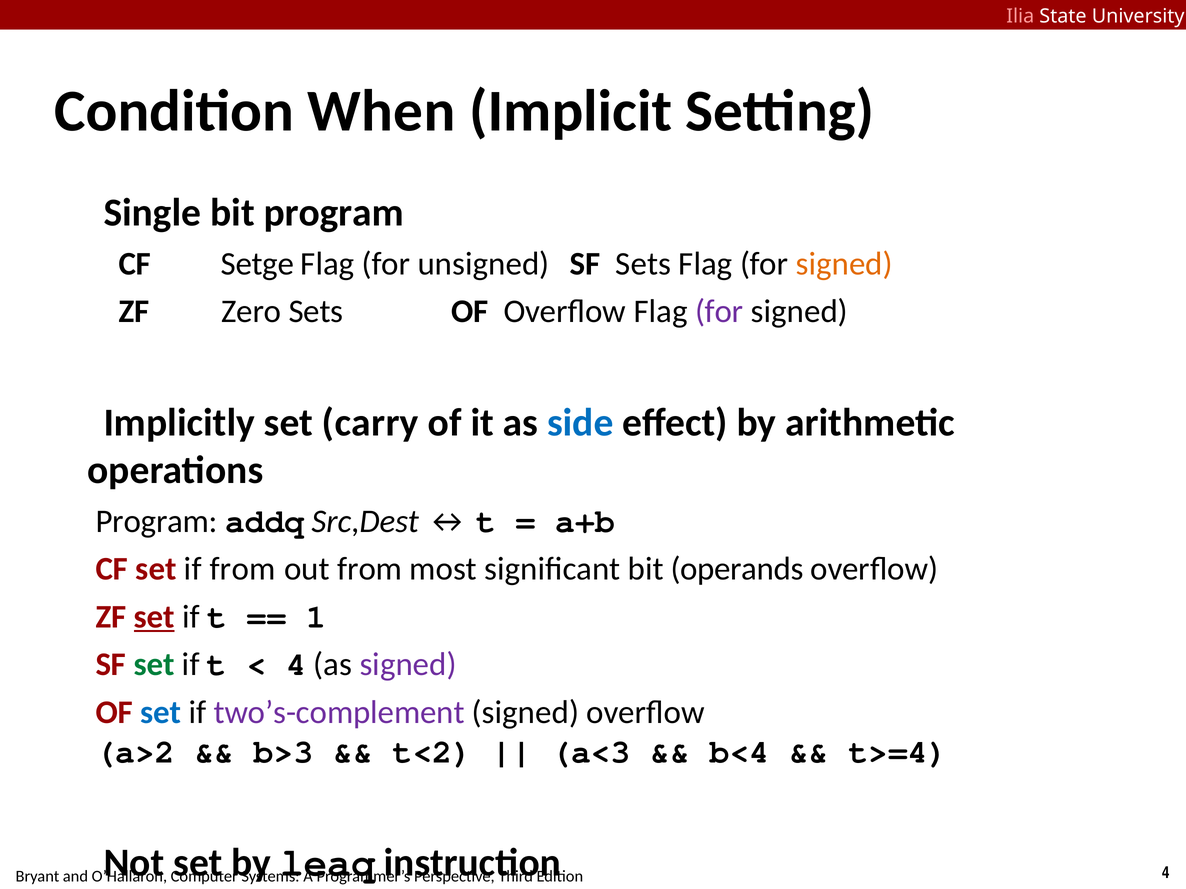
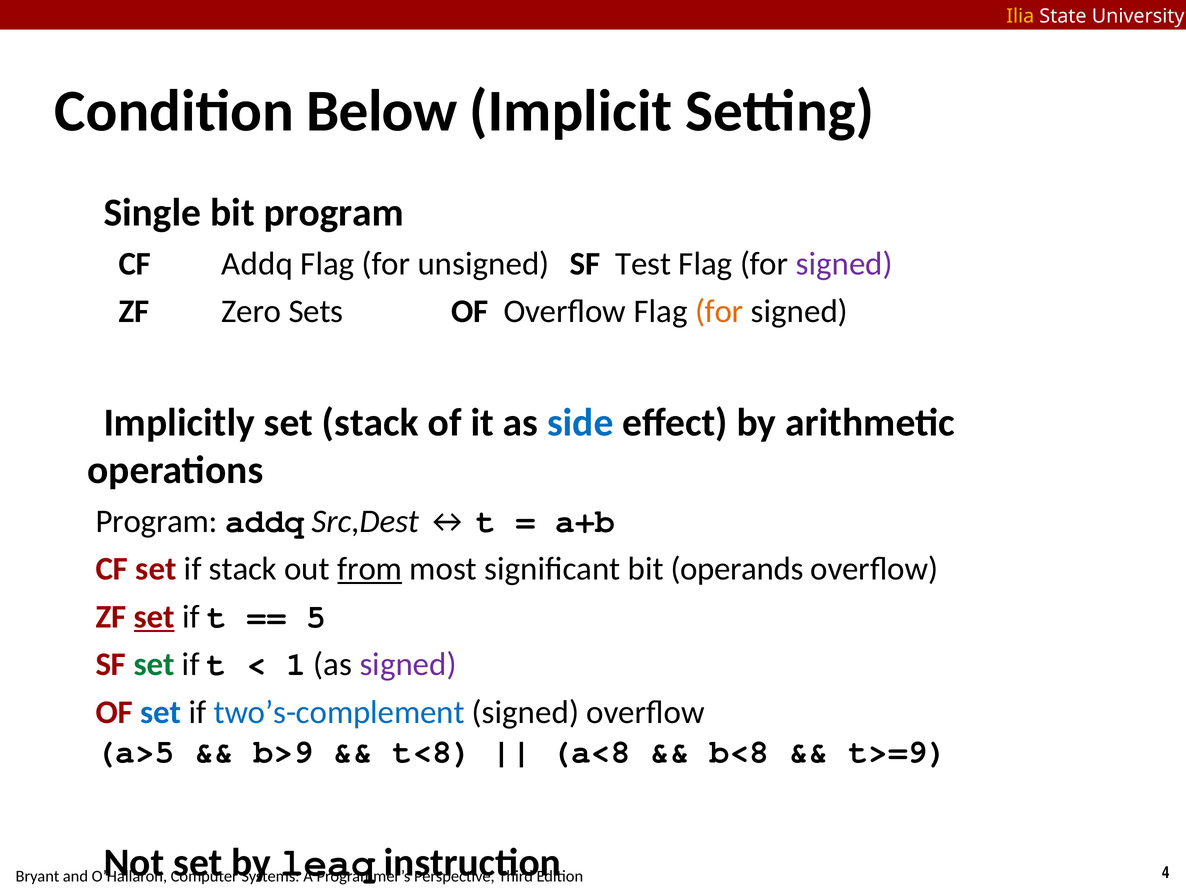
Ilia colour: pink -> yellow
When: When -> Below
Setge at (257, 264): Setge -> Addq
SF Sets: Sets -> Test
signed at (844, 264) colour: orange -> purple
for at (719, 312) colour: purple -> orange
set carry: carry -> stack
if from: from -> stack
from at (370, 569) underline: none -> present
1: 1 -> 5
4 at (296, 665): 4 -> 1
two’s-complement colour: purple -> blue
a>2: a>2 -> a>5
b>3: b>3 -> b>9
t<2: t<2 -> t<8
a<3: a<3 -> a<8
b<4: b<4 -> b<8
t>=4: t>=4 -> t>=9
